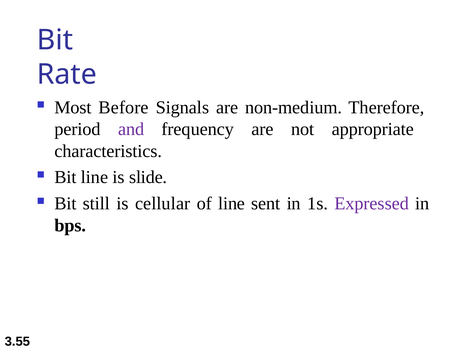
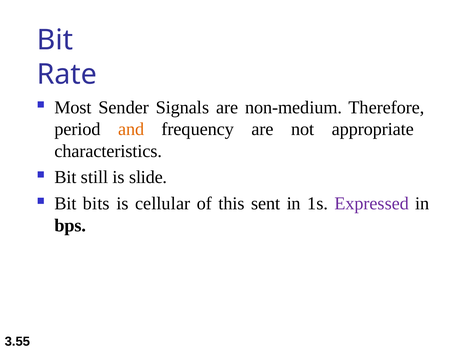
Before: Before -> Sender
and colour: purple -> orange
Bit line: line -> still
still: still -> bits
of line: line -> this
